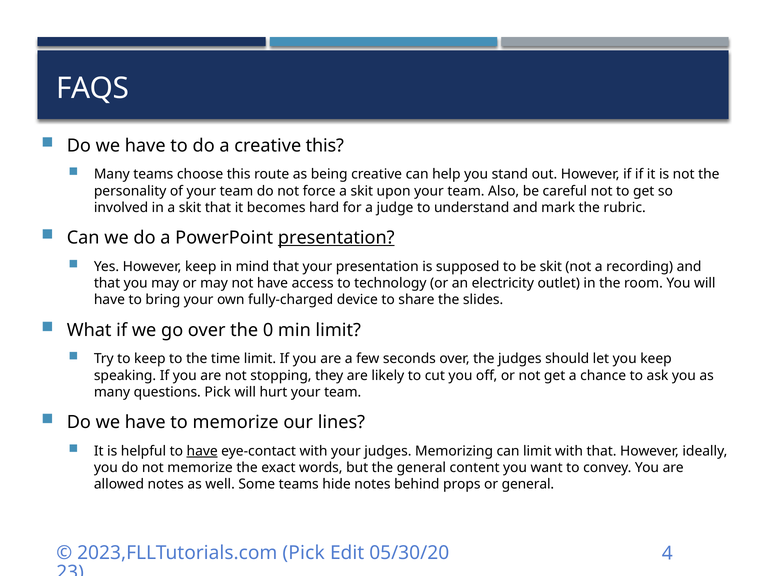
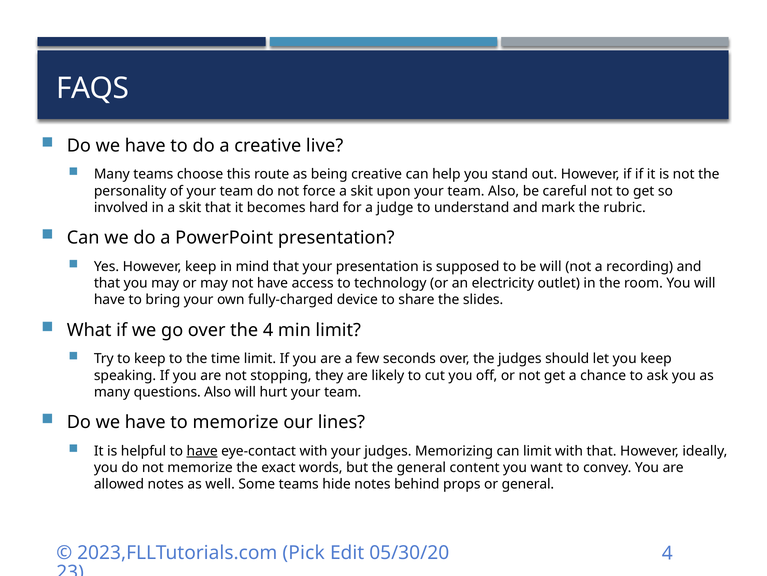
creative this: this -> live
presentation at (336, 238) underline: present -> none
be skit: skit -> will
the 0: 0 -> 4
questions Pick: Pick -> Also
